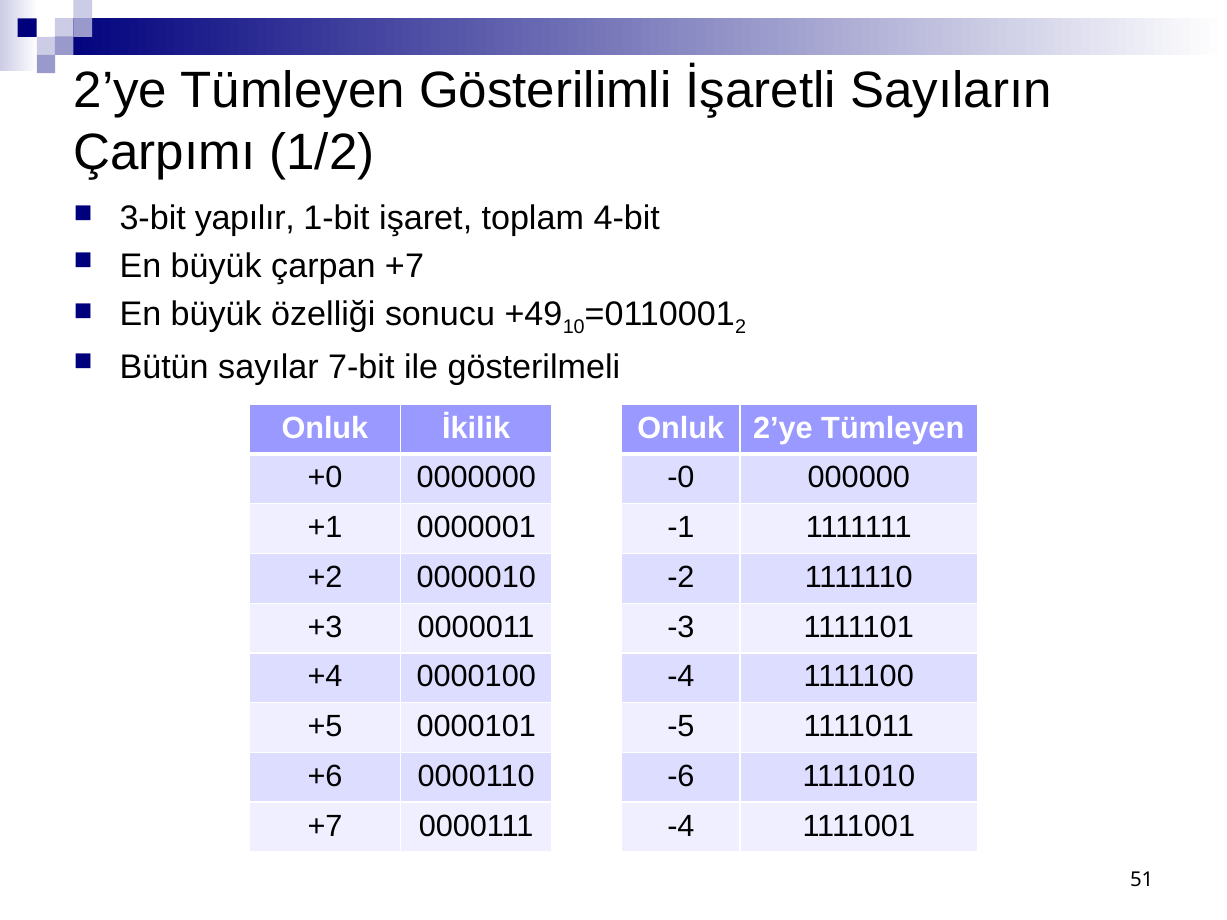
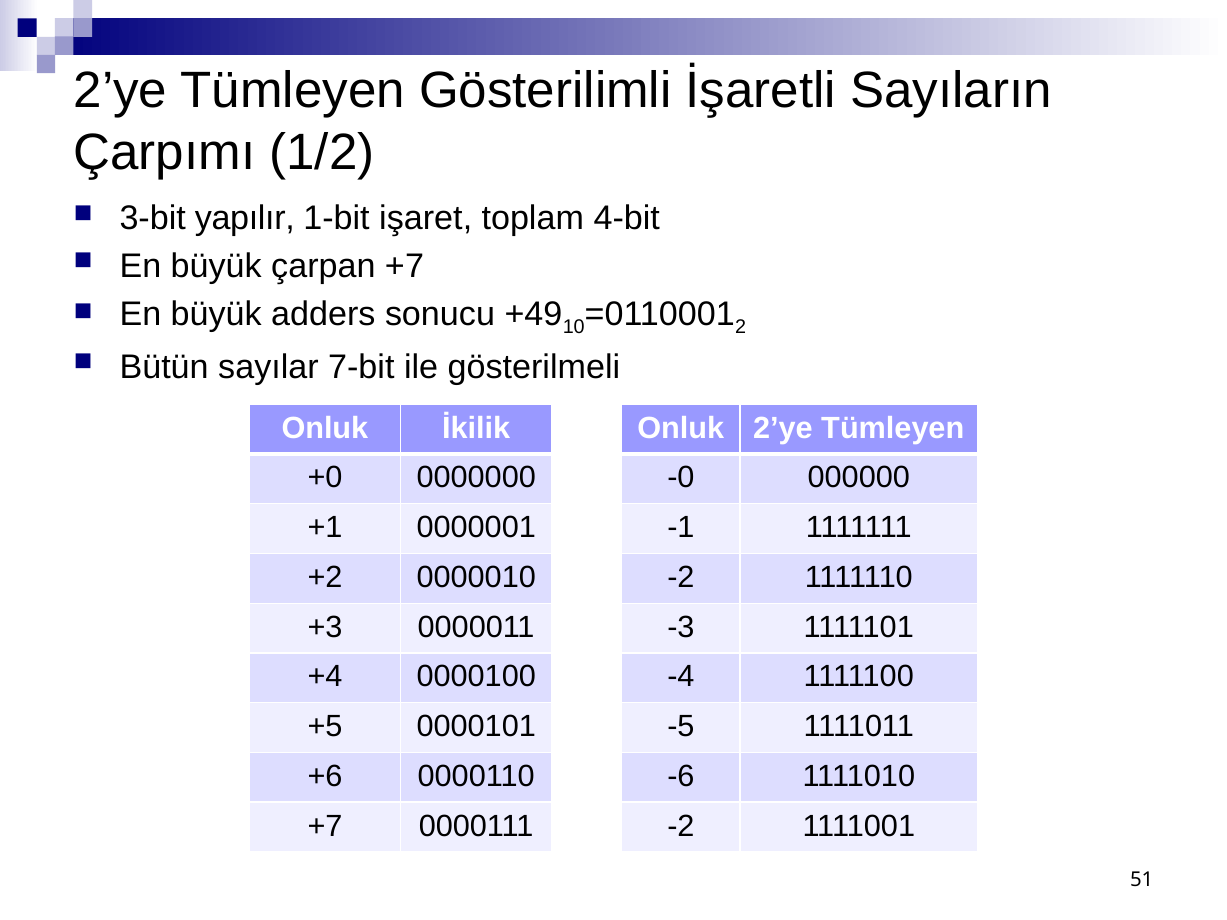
özelliği: özelliği -> adders
0000111 -4: -4 -> -2
